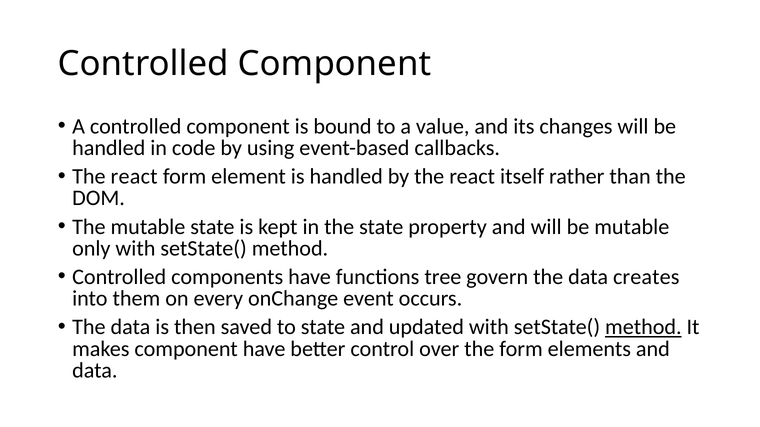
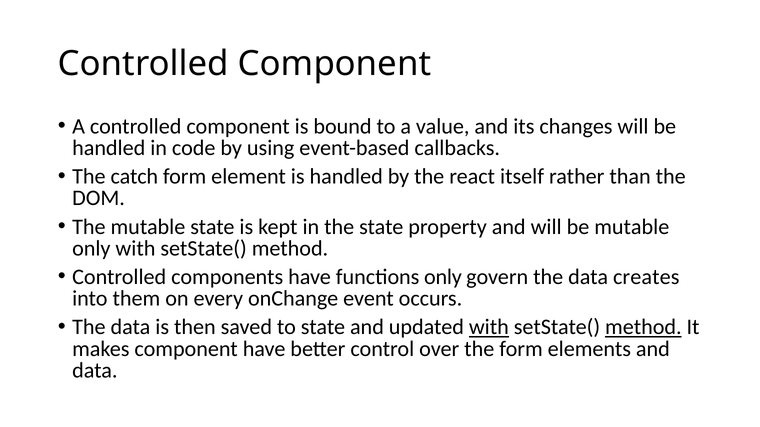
react at (134, 177): react -> catch
functions tree: tree -> only
with at (489, 328) underline: none -> present
